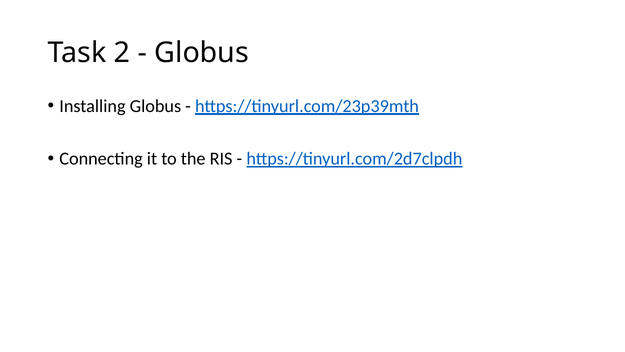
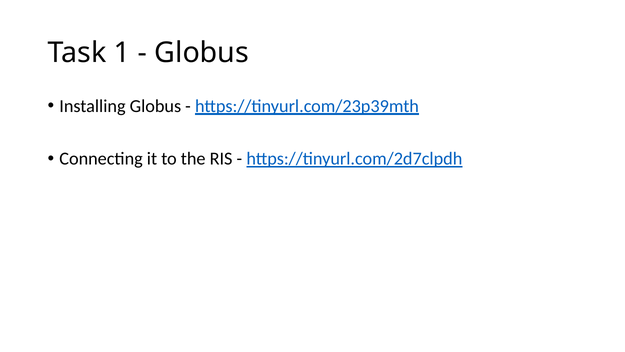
2: 2 -> 1
